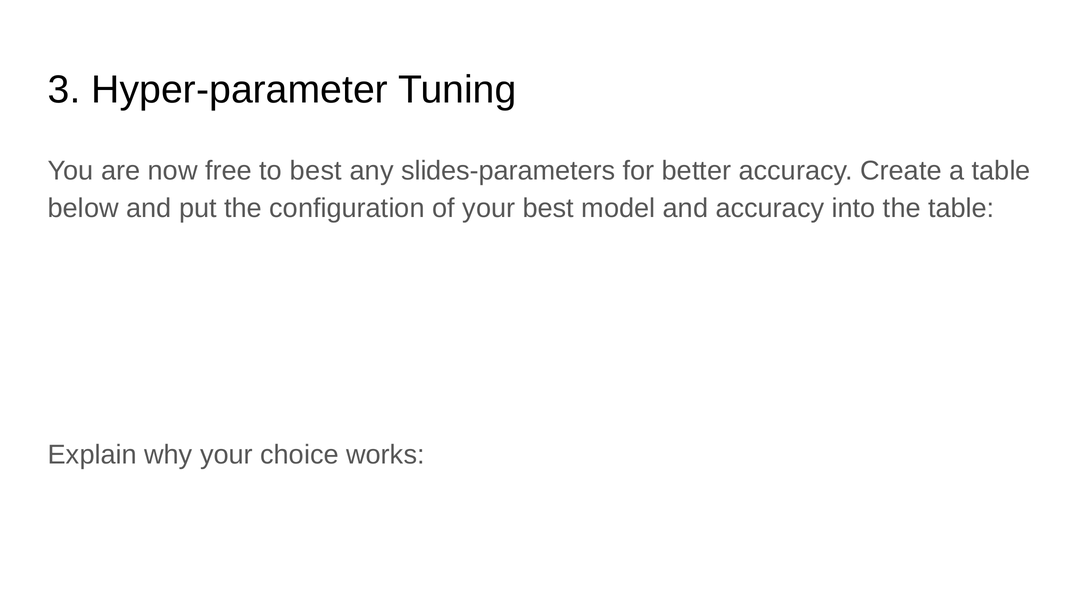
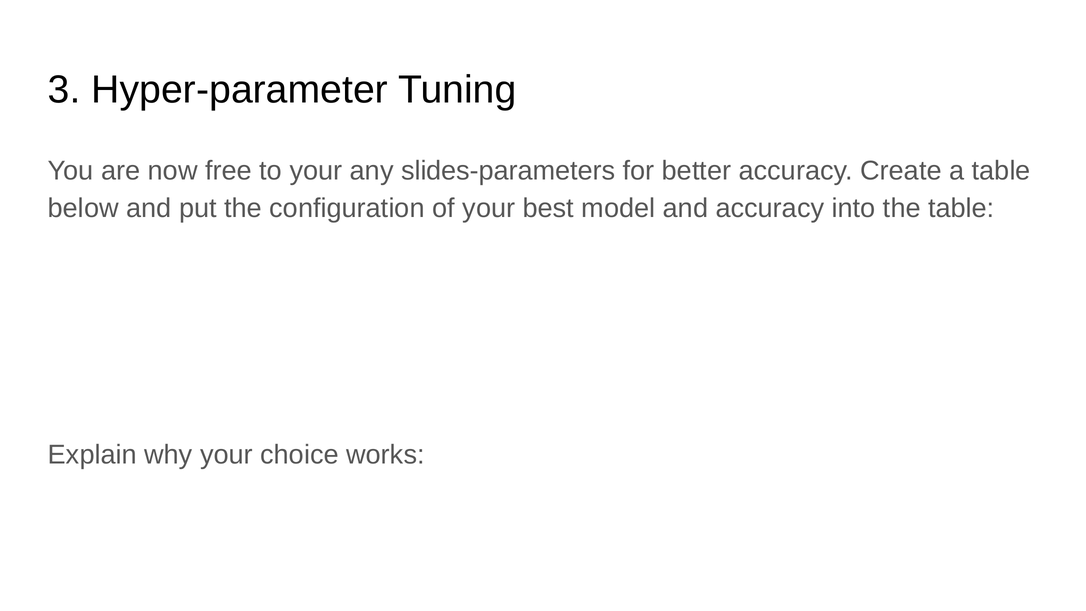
to best: best -> your
